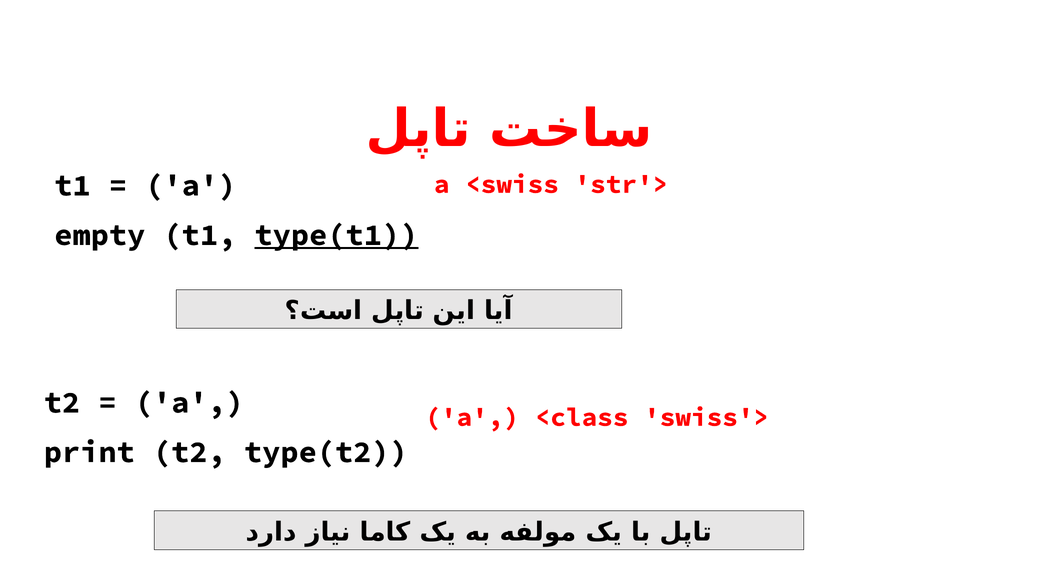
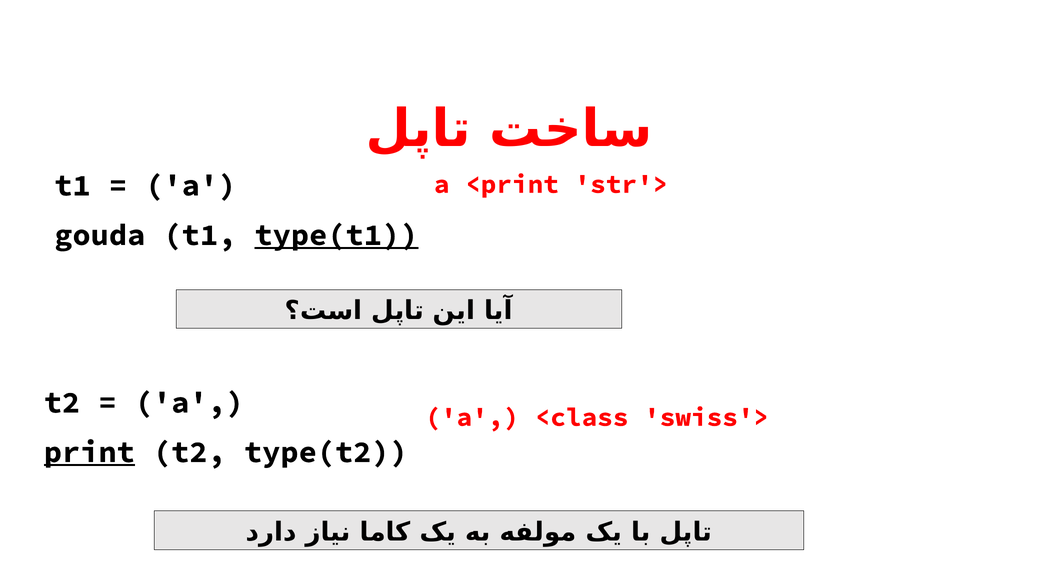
<swiss: <swiss -> <print
empty: empty -> gouda
print underline: none -> present
